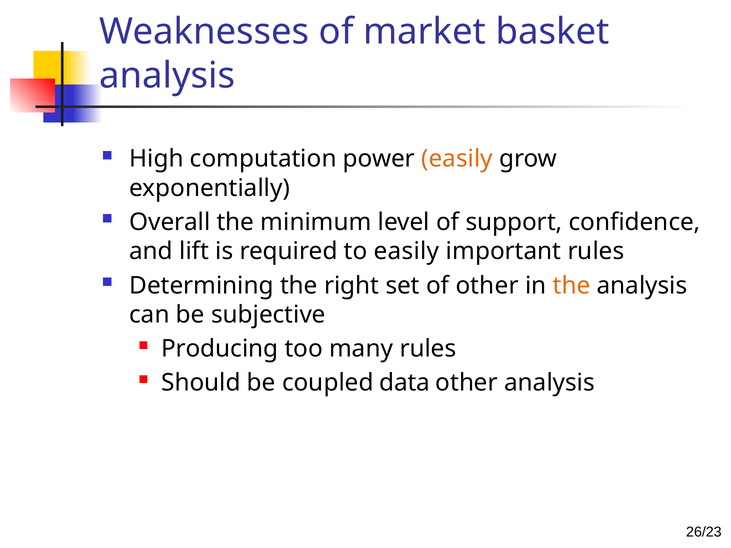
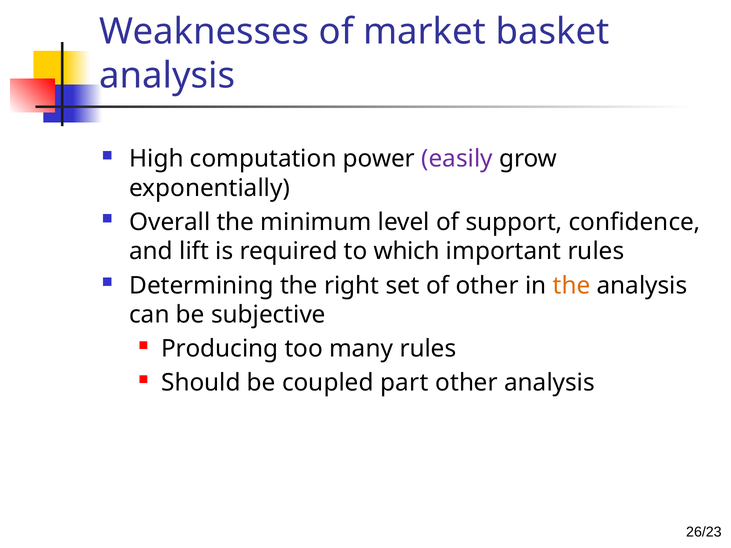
easily at (457, 159) colour: orange -> purple
to easily: easily -> which
data: data -> part
